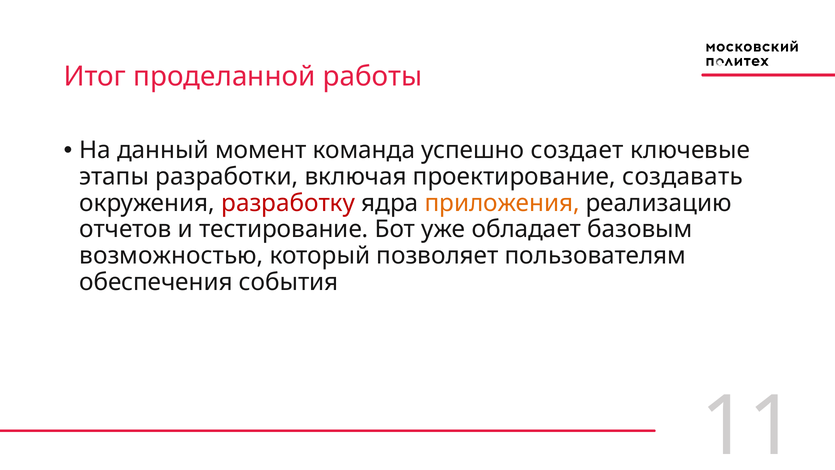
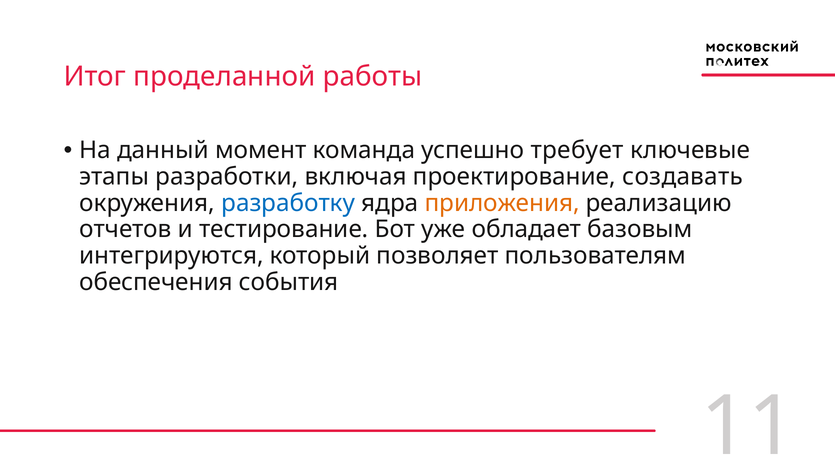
создает: создает -> требует
разработку colour: red -> blue
возможностью: возможностью -> интегрируются
